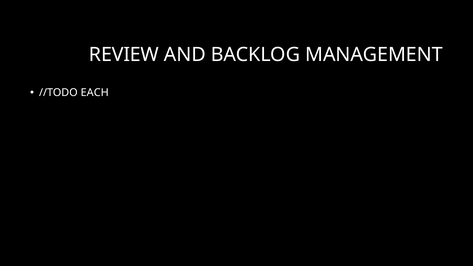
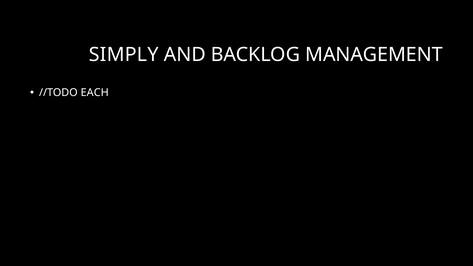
REVIEW: REVIEW -> SIMPLY
